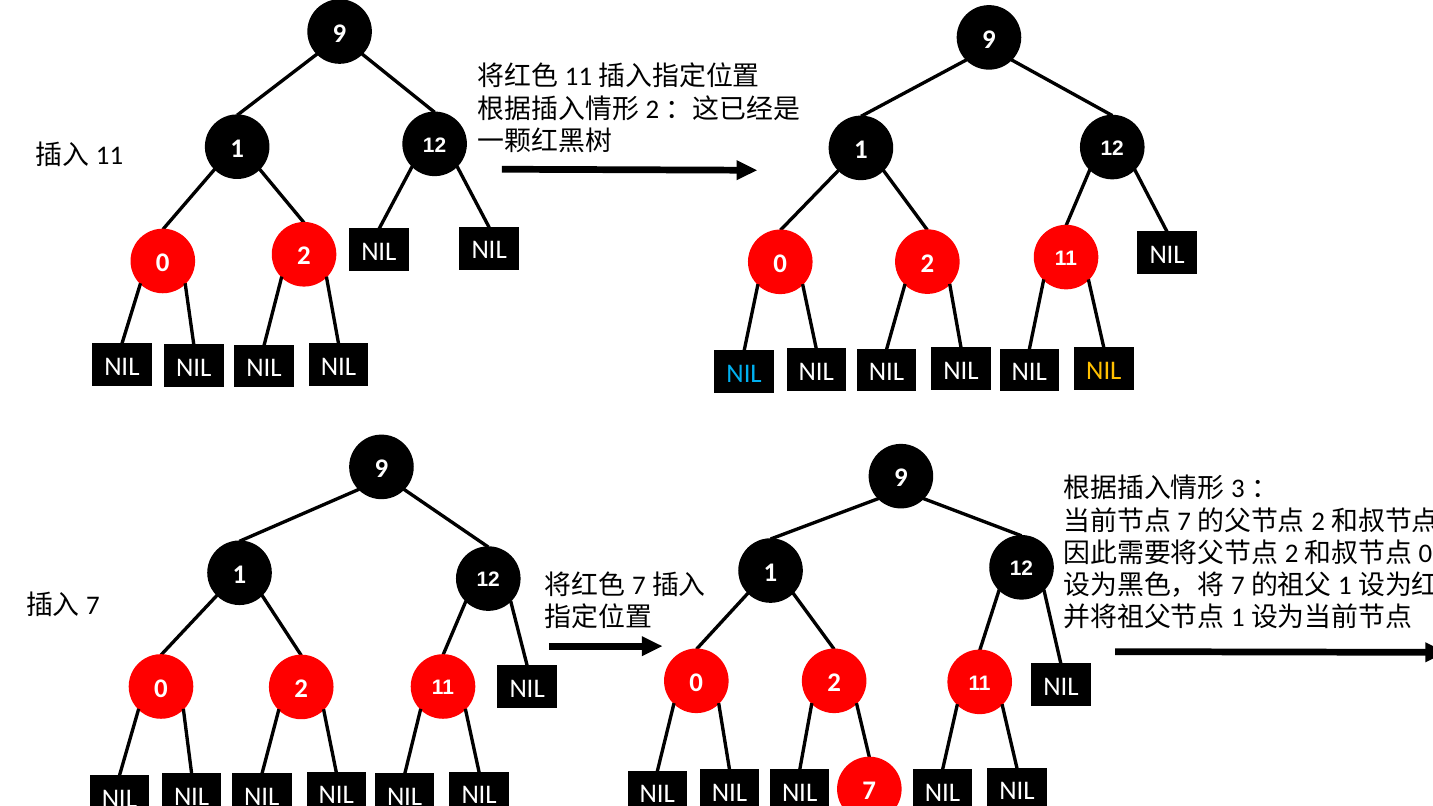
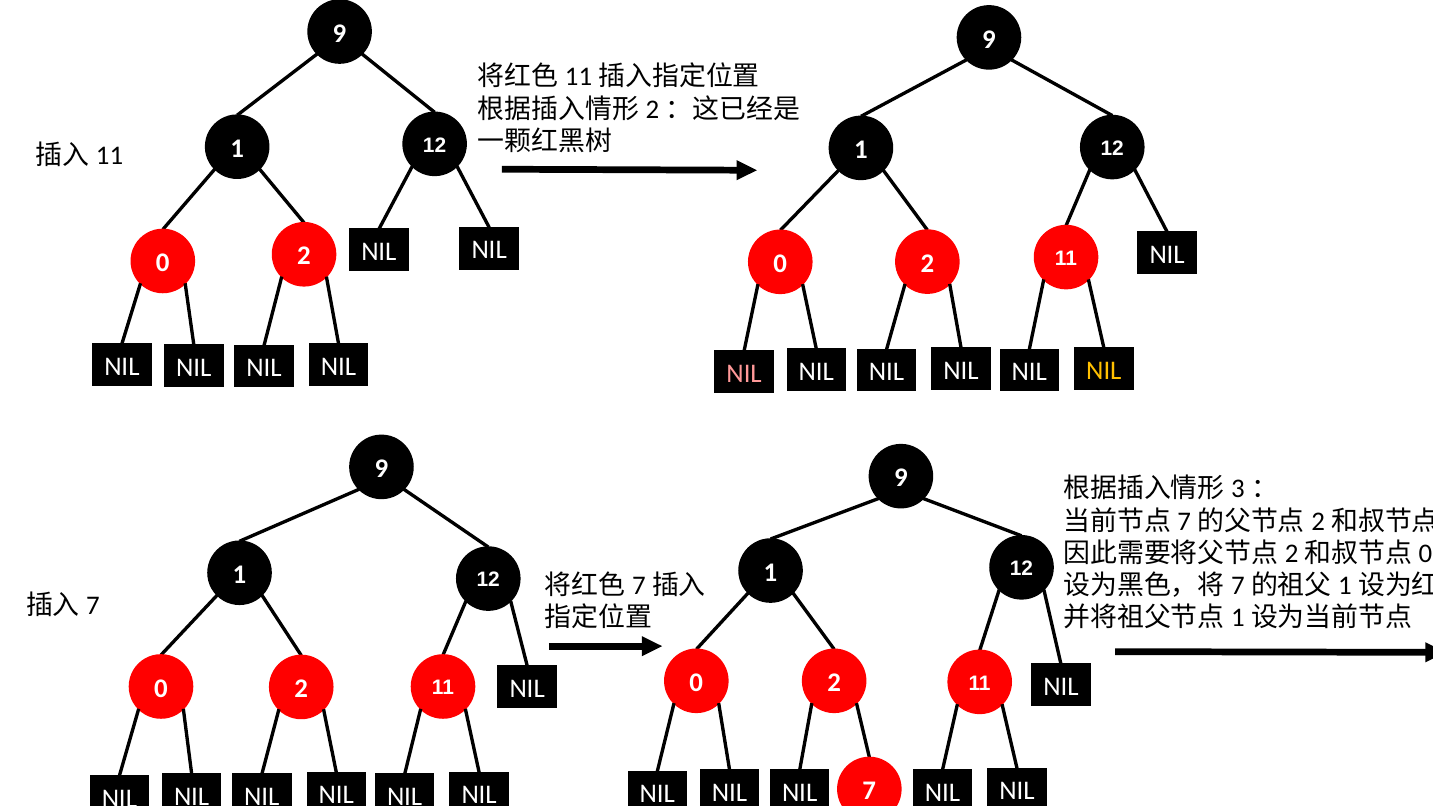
NIL at (744, 373) colour: light blue -> pink
